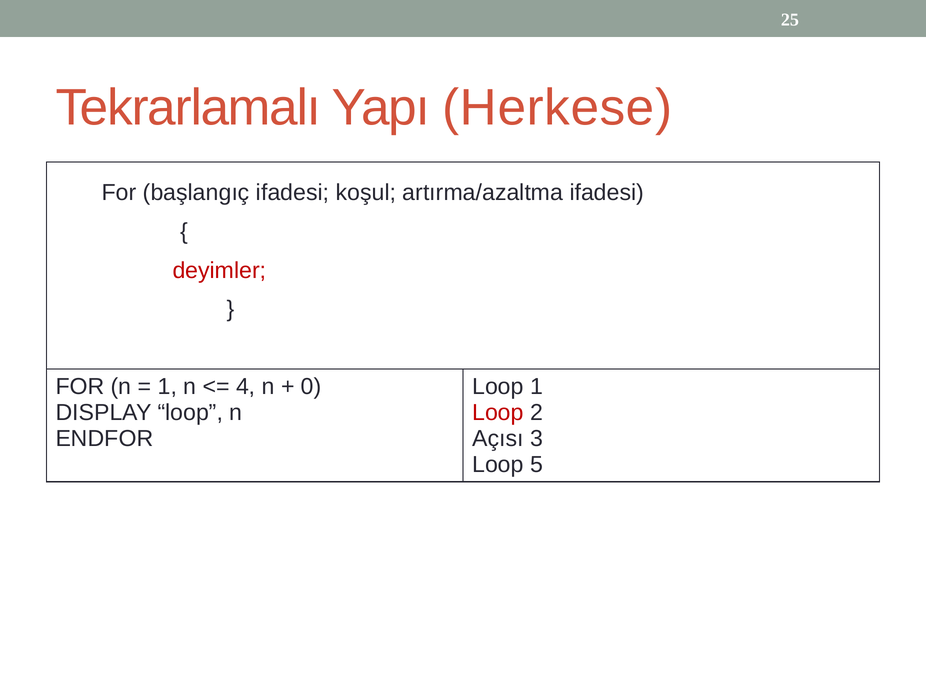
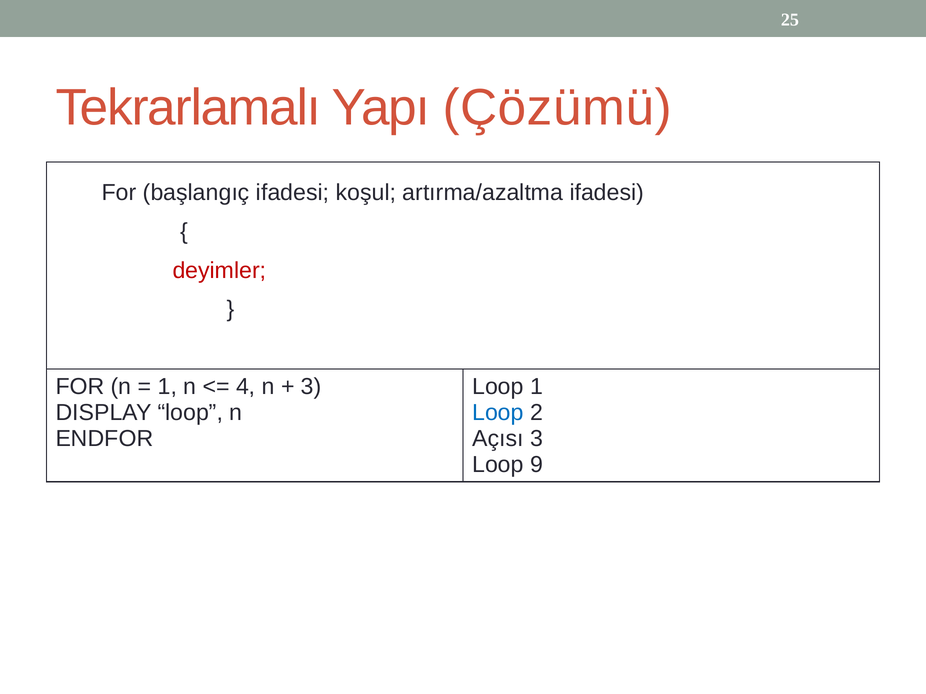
Herkese: Herkese -> Çözümü
0 at (311, 387): 0 -> 3
Loop at (498, 413) colour: red -> blue
5: 5 -> 9
